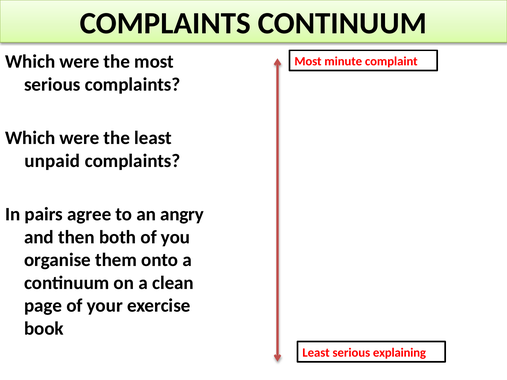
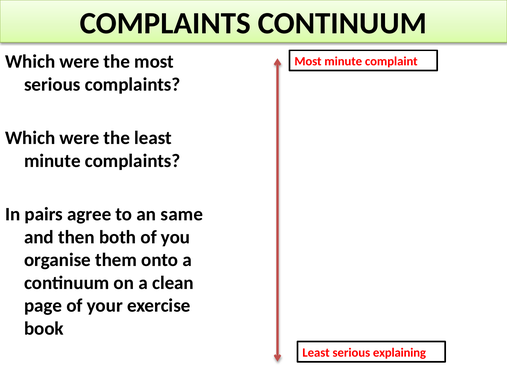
unpaid at (52, 161): unpaid -> minute
angry: angry -> same
